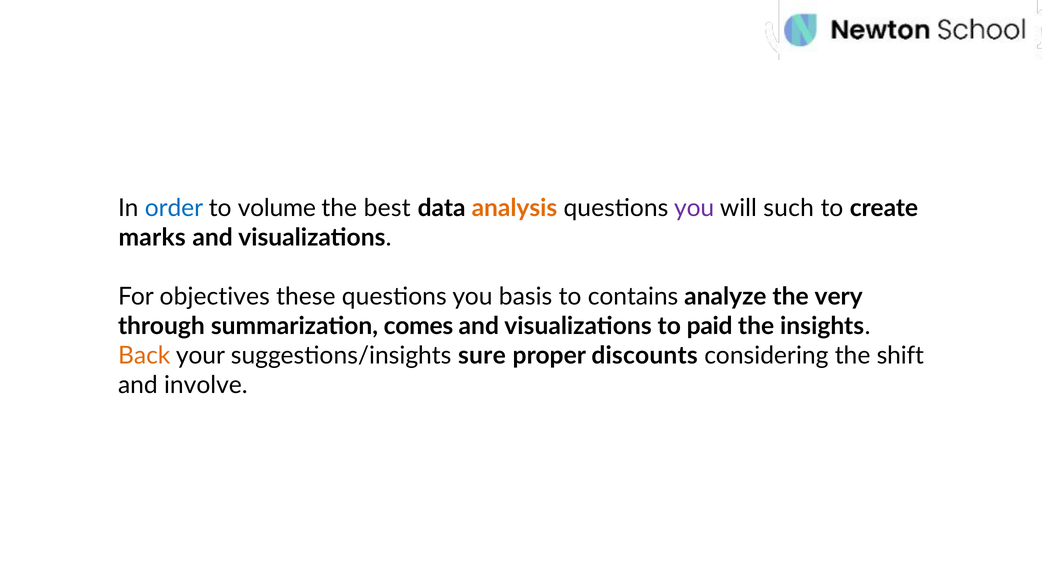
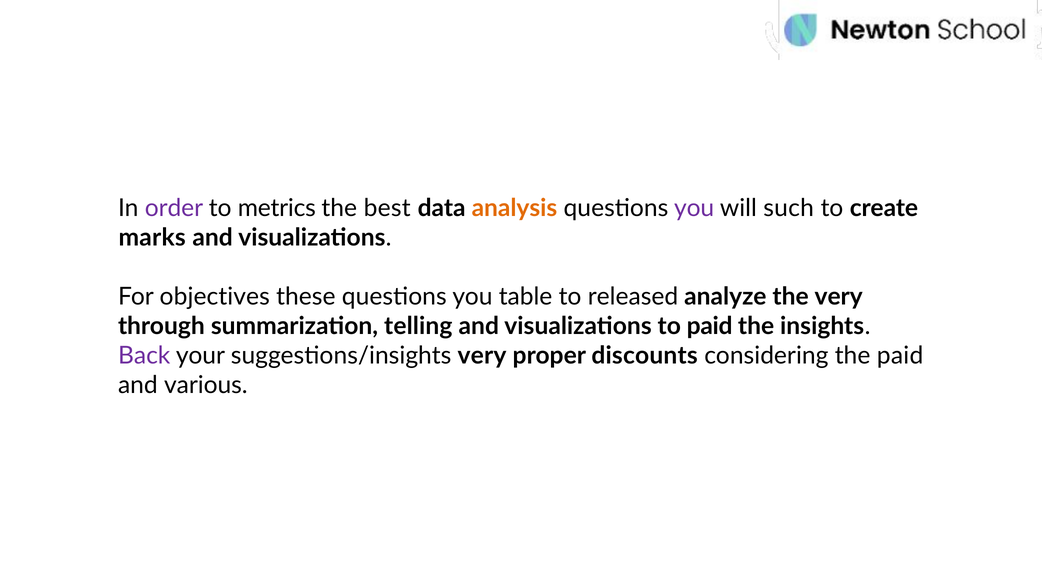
order colour: blue -> purple
volume: volume -> metrics
basis: basis -> table
contains: contains -> released
comes: comes -> telling
Back colour: orange -> purple
suggestions/insights sure: sure -> very
the shift: shift -> paid
involve: involve -> various
